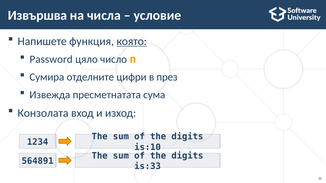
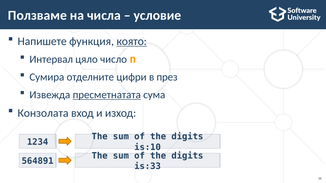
Извършва: Извършва -> Ползваме
Password: Password -> Интервал
пресметнатата underline: none -> present
